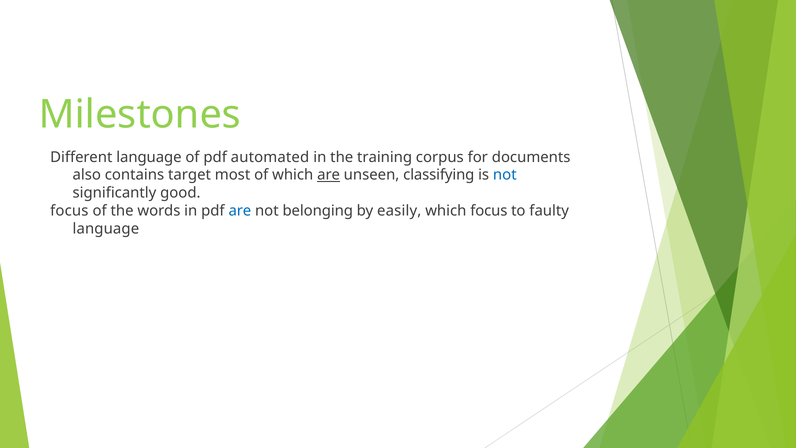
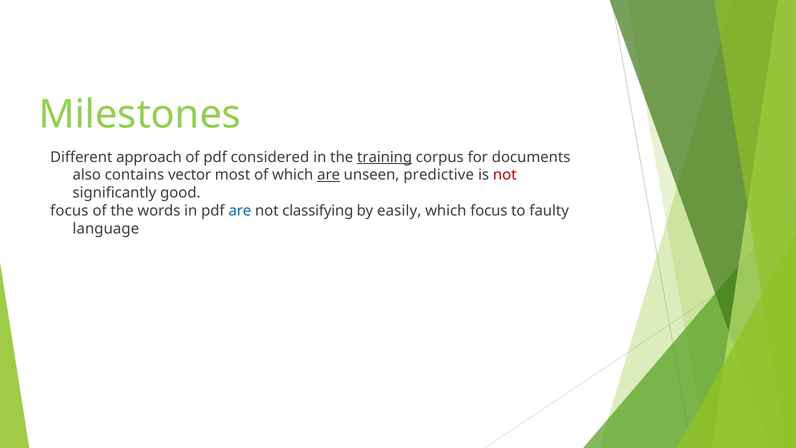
Different language: language -> approach
automated: automated -> considered
training underline: none -> present
target: target -> vector
classifying: classifying -> predictive
not at (505, 175) colour: blue -> red
belonging: belonging -> classifying
